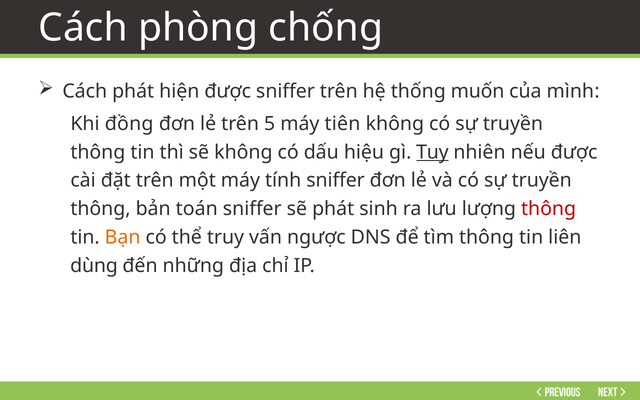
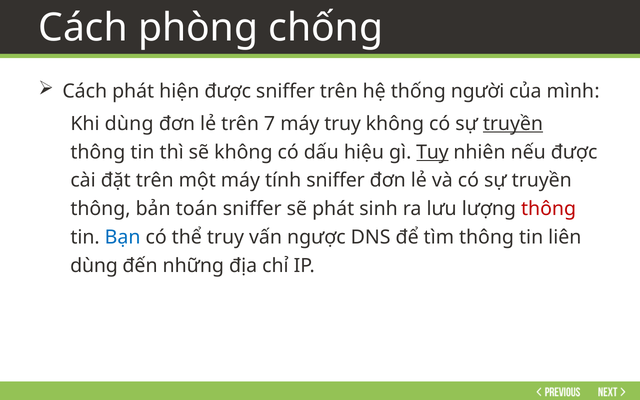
muốn: muốn -> người
Khi đồng: đồng -> dùng
5: 5 -> 7
máy tiên: tiên -> truy
truyền at (513, 124) underline: none -> present
Bạn colour: orange -> blue
